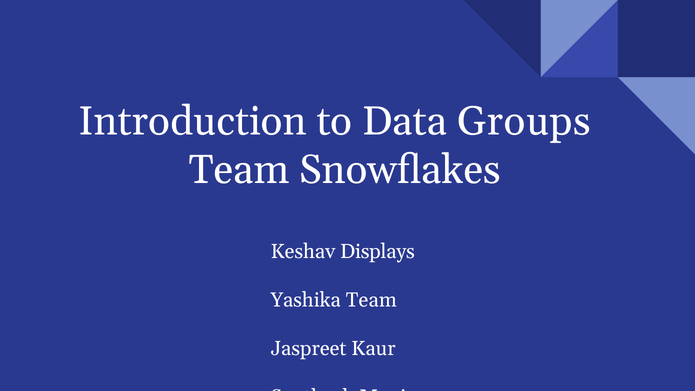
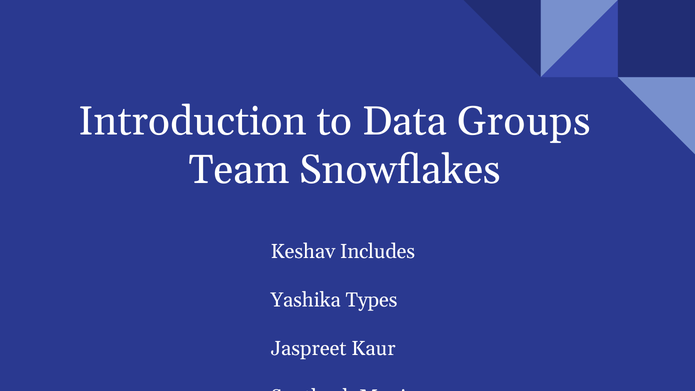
Displays: Displays -> Includes
Yashika Team: Team -> Types
